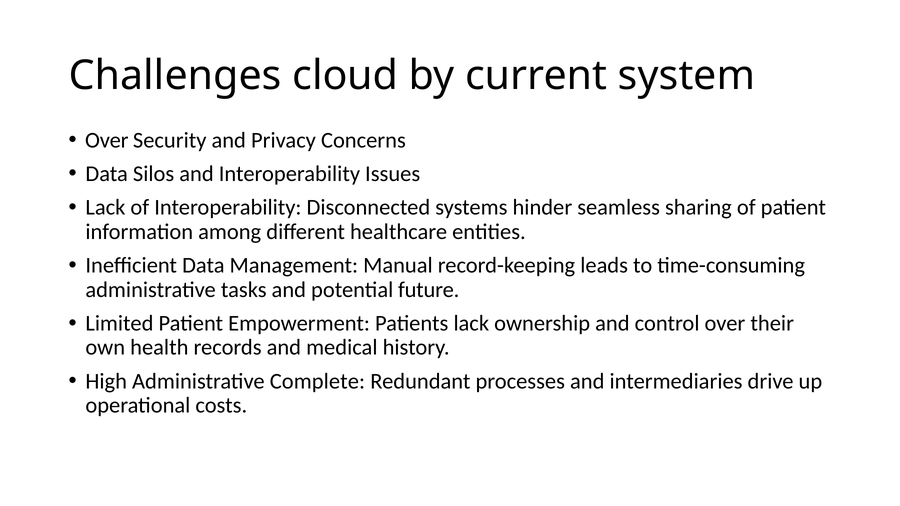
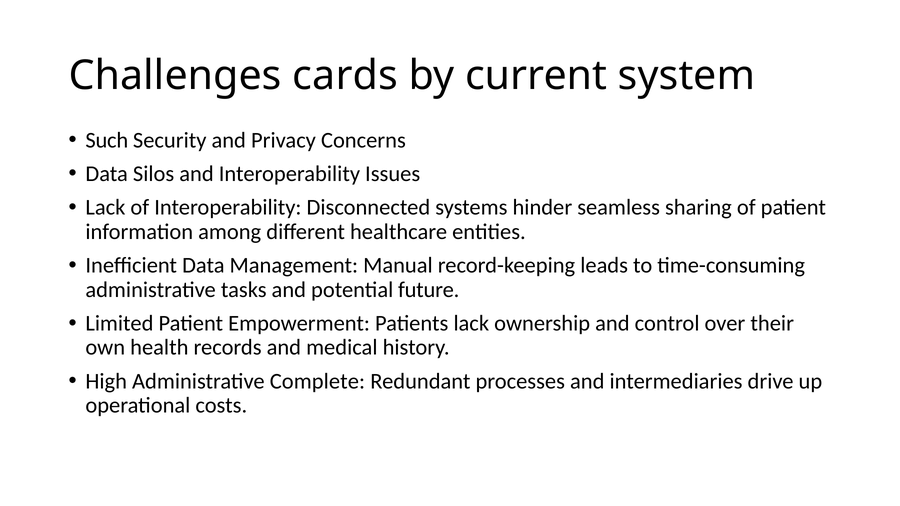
cloud: cloud -> cards
Over at (107, 140): Over -> Such
